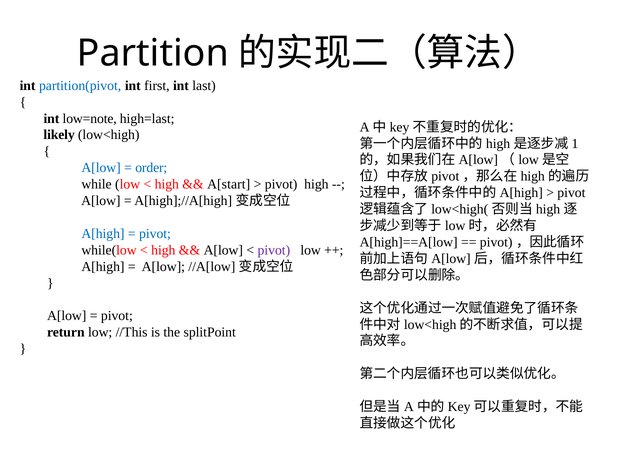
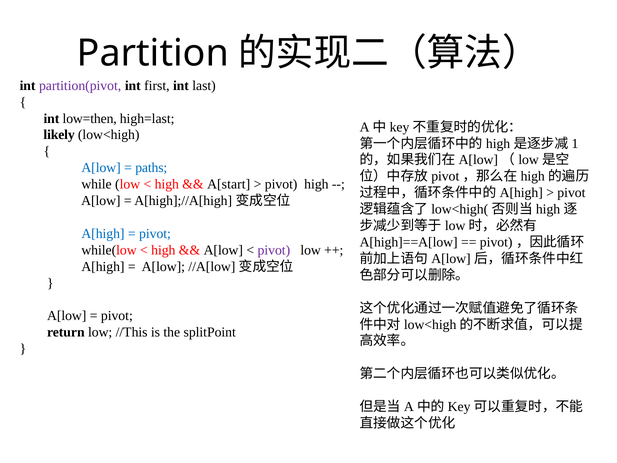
partition(pivot colour: blue -> purple
low=note: low=note -> low=then
order: order -> paths
